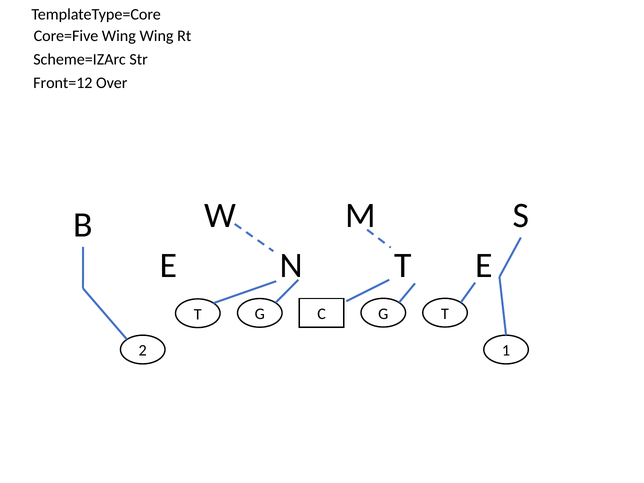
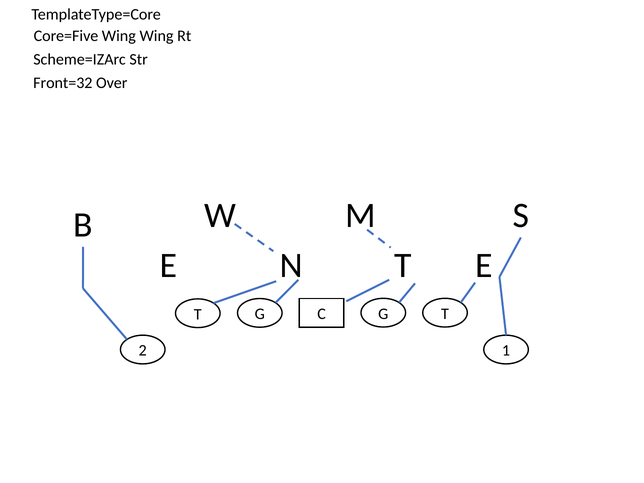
Front=12: Front=12 -> Front=32
